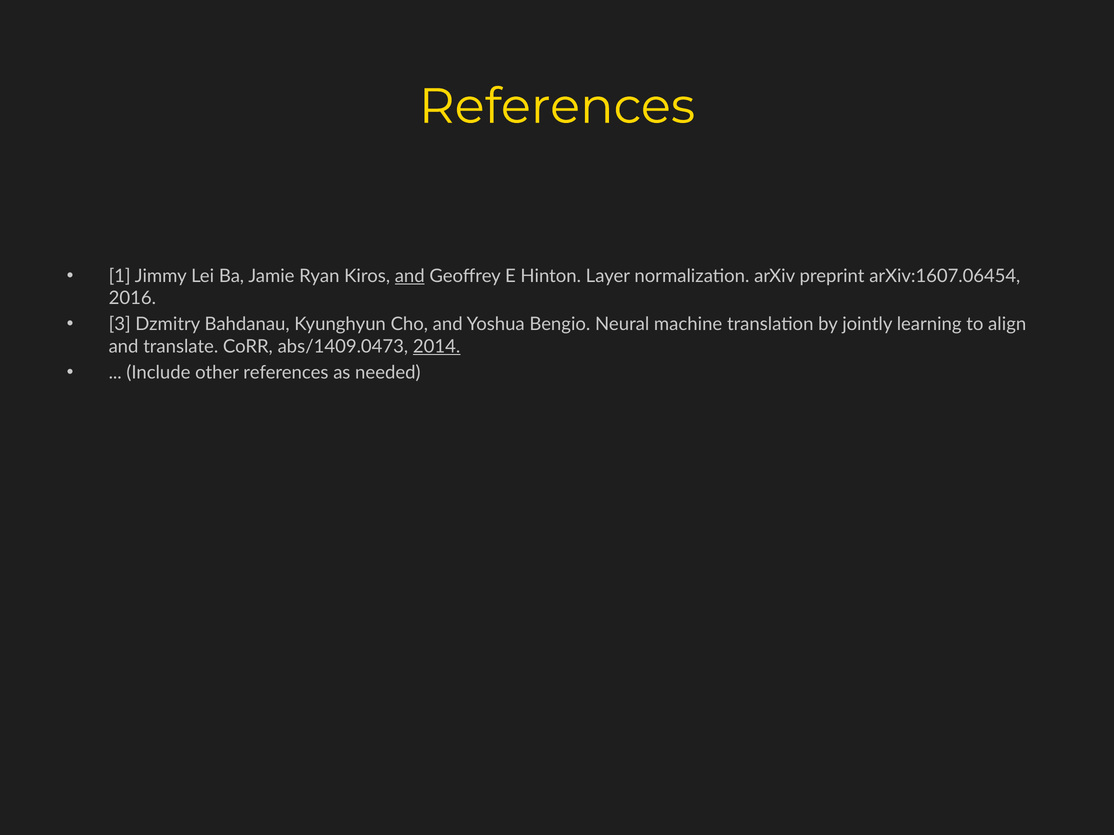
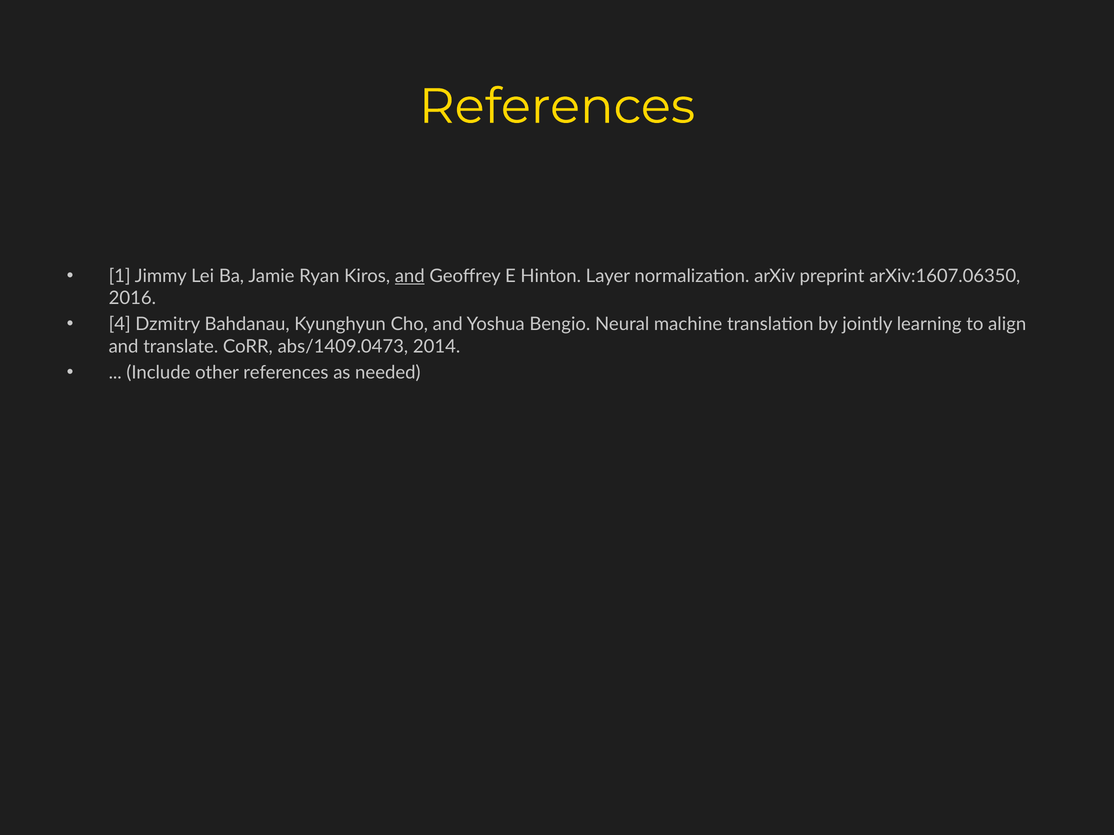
arXiv:1607.06454: arXiv:1607.06454 -> arXiv:1607.06350
3: 3 -> 4
2014 underline: present -> none
